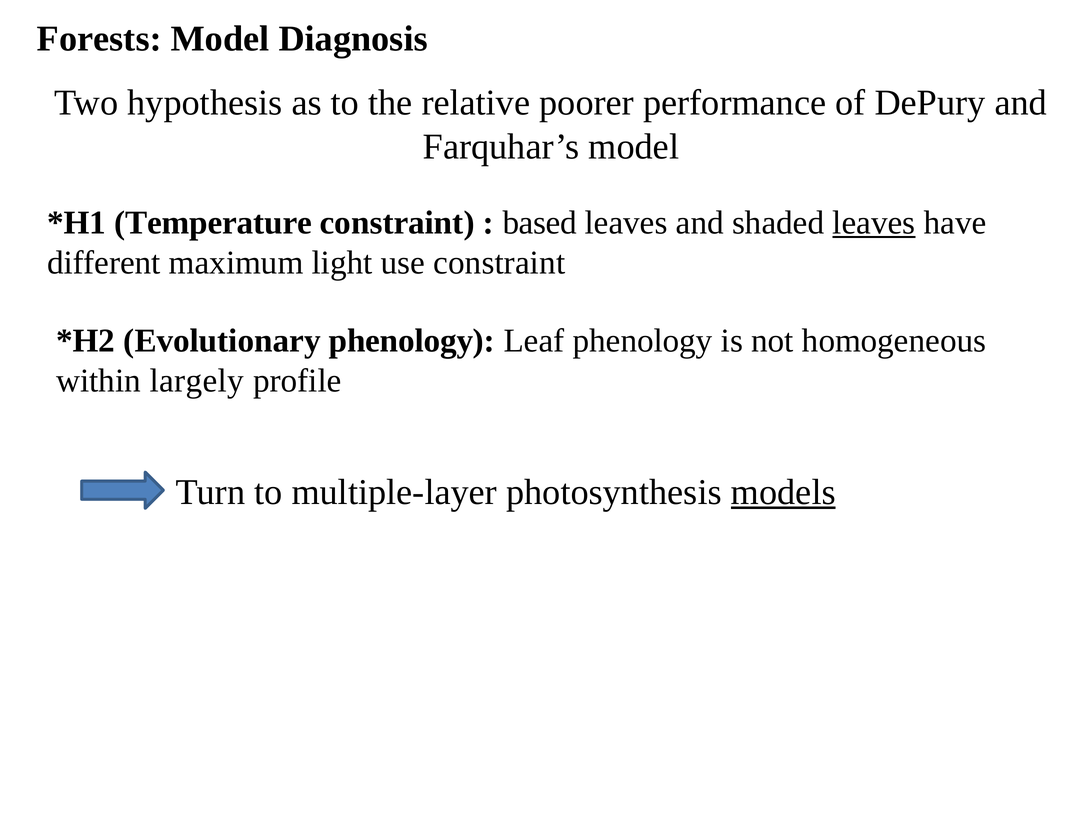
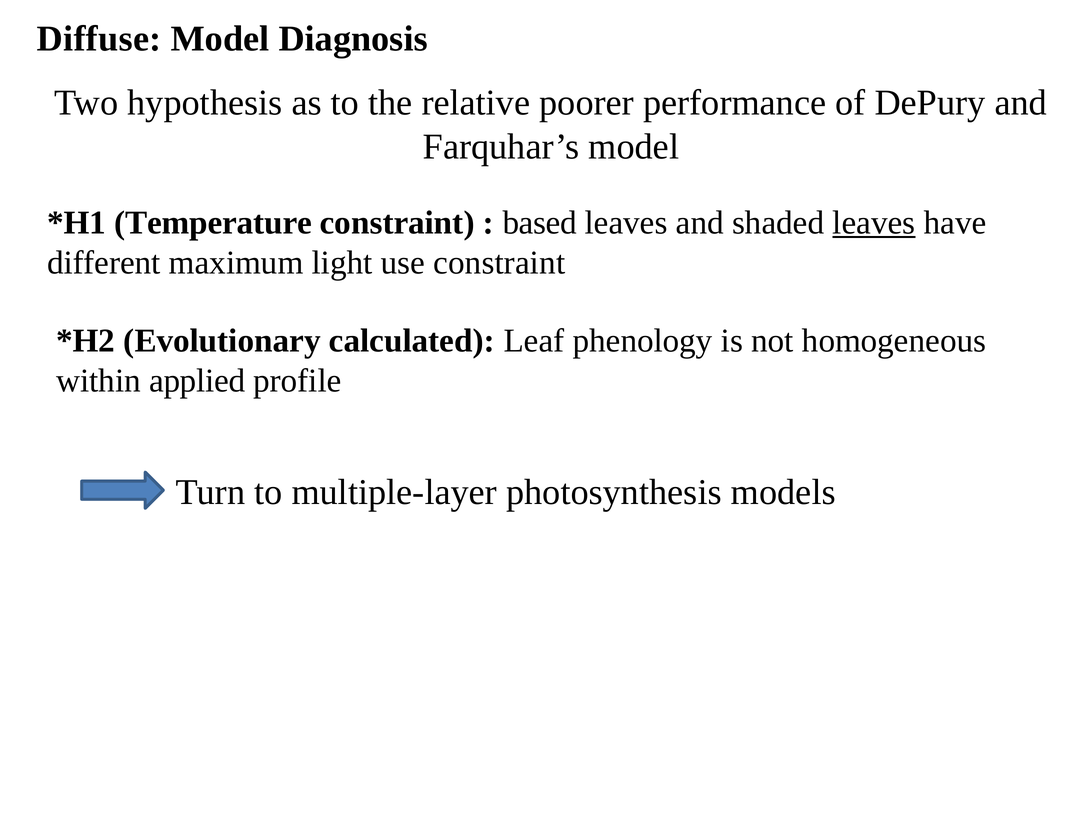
Forests: Forests -> Diffuse
Evolutionary phenology: phenology -> calculated
largely: largely -> applied
models underline: present -> none
